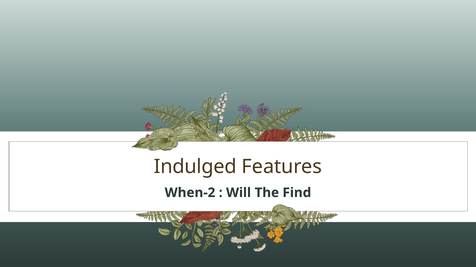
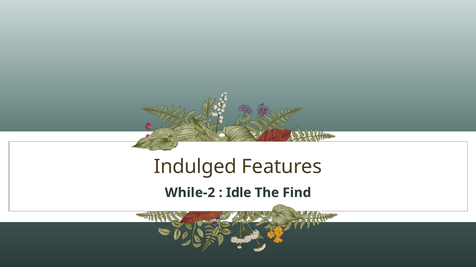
When-2: When-2 -> While-2
Will: Will -> Idle
